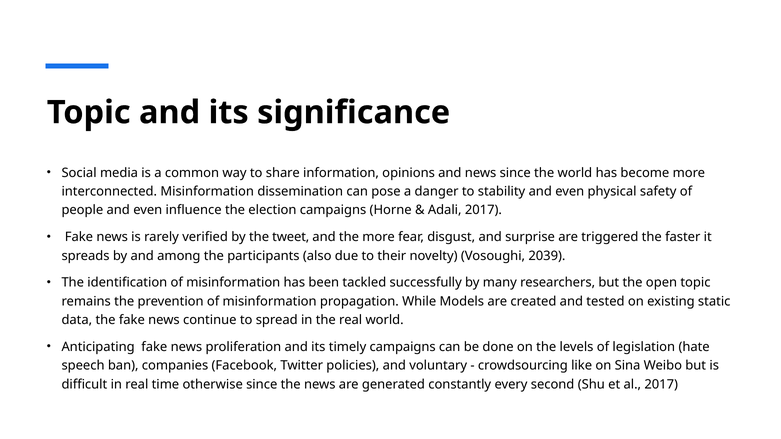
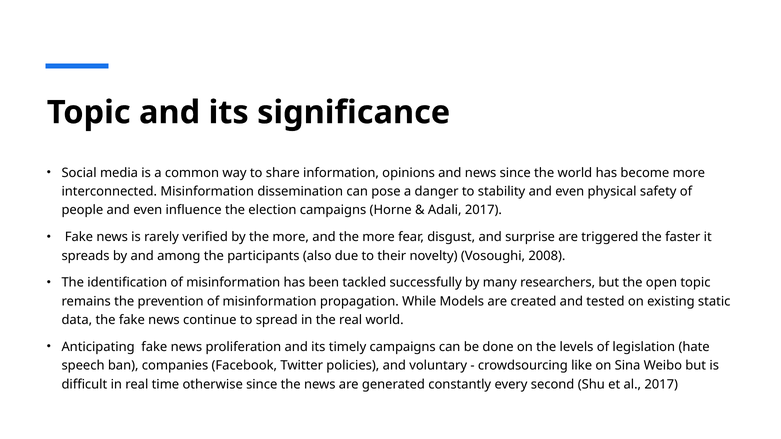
by the tweet: tweet -> more
2039: 2039 -> 2008
